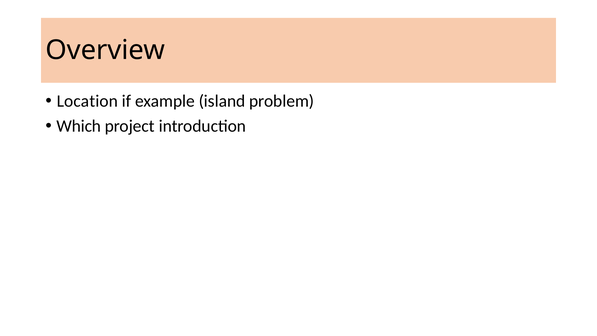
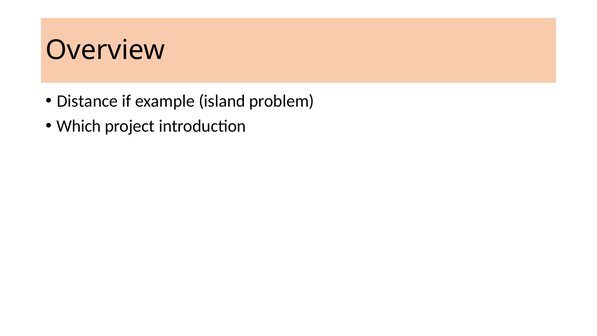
Location: Location -> Distance
